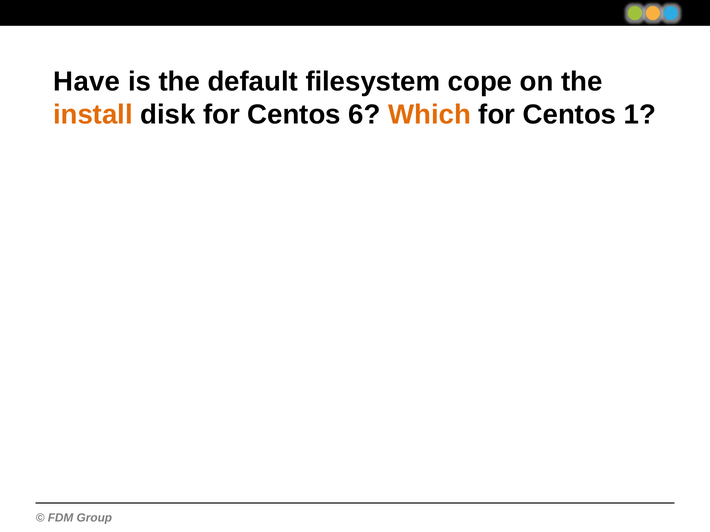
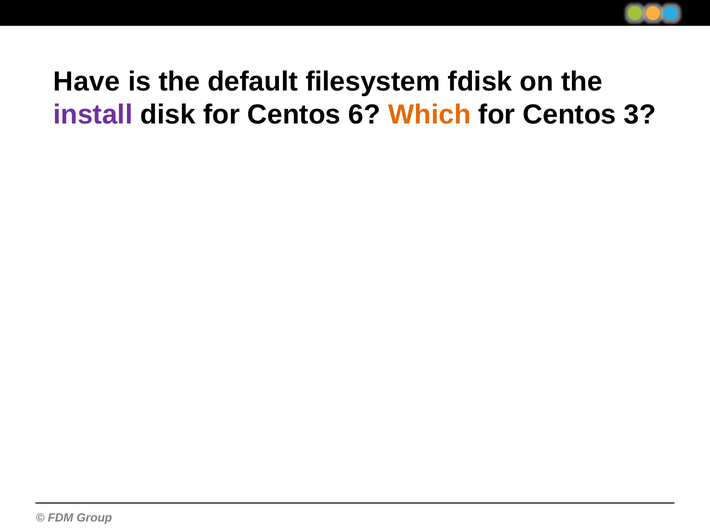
cope: cope -> fdisk
install colour: orange -> purple
1: 1 -> 3
